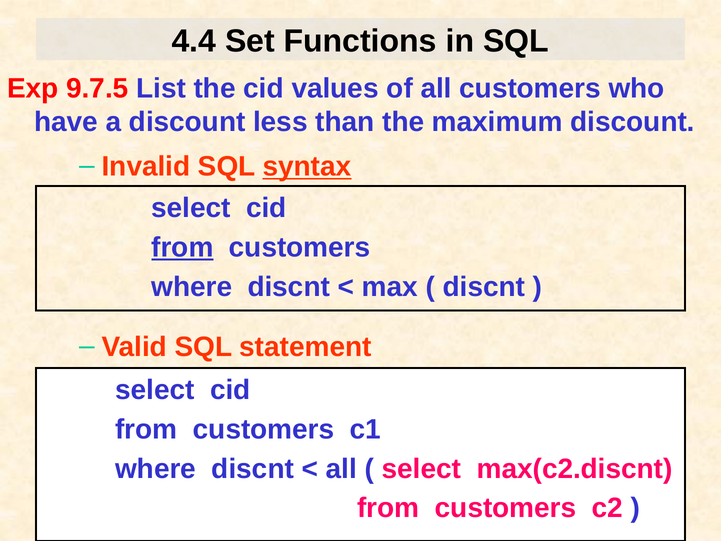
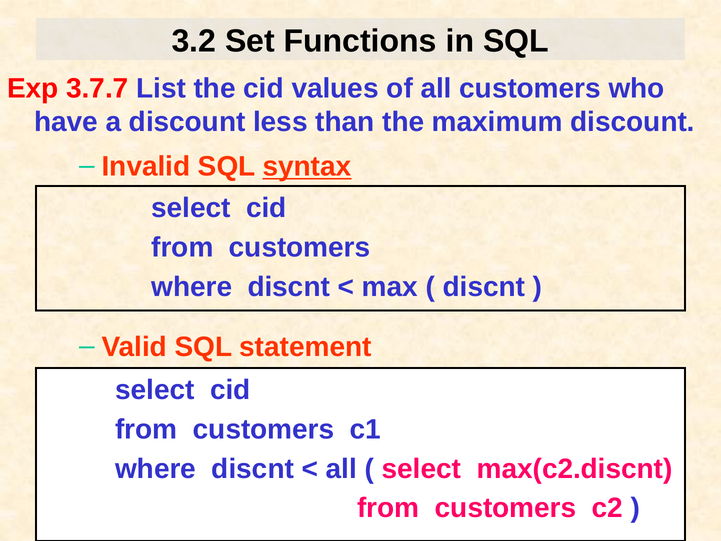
4.4: 4.4 -> 3.2
9.7.5: 9.7.5 -> 3.7.7
from at (182, 247) underline: present -> none
